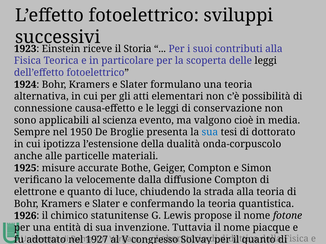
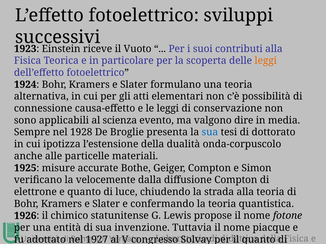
Storia: Storia -> Vuoto
leggi at (266, 61) colour: black -> orange
cioè: cioè -> dire
1950: 1950 -> 1928
